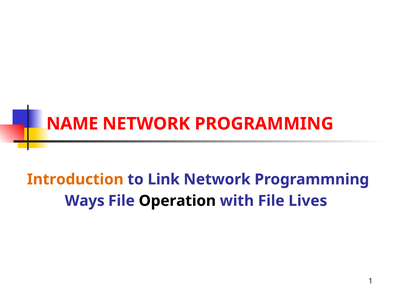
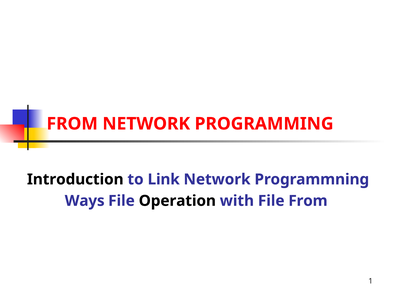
NAME at (72, 124): NAME -> FROM
Introduction colour: orange -> black
File Lives: Lives -> From
